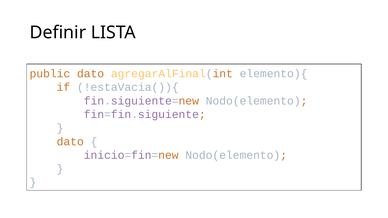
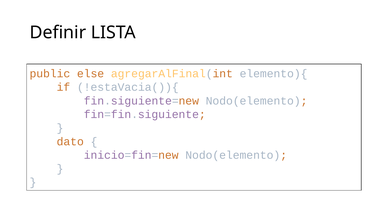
public dato: dato -> else
